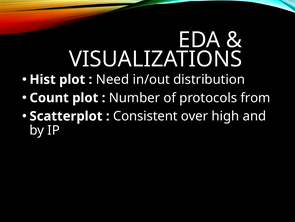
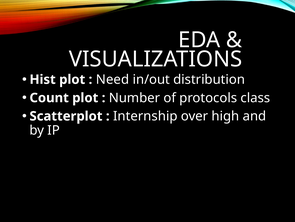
from: from -> class
Consistent: Consistent -> Internship
